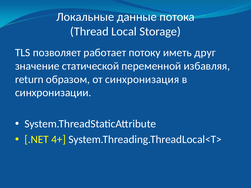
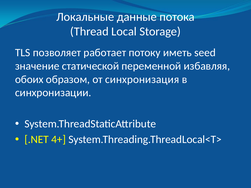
друг: друг -> seed
return: return -> обоих
